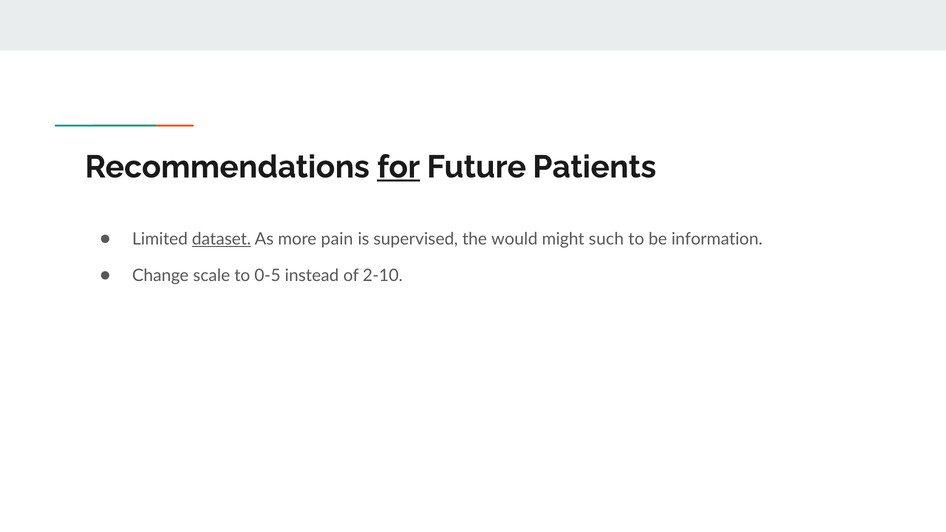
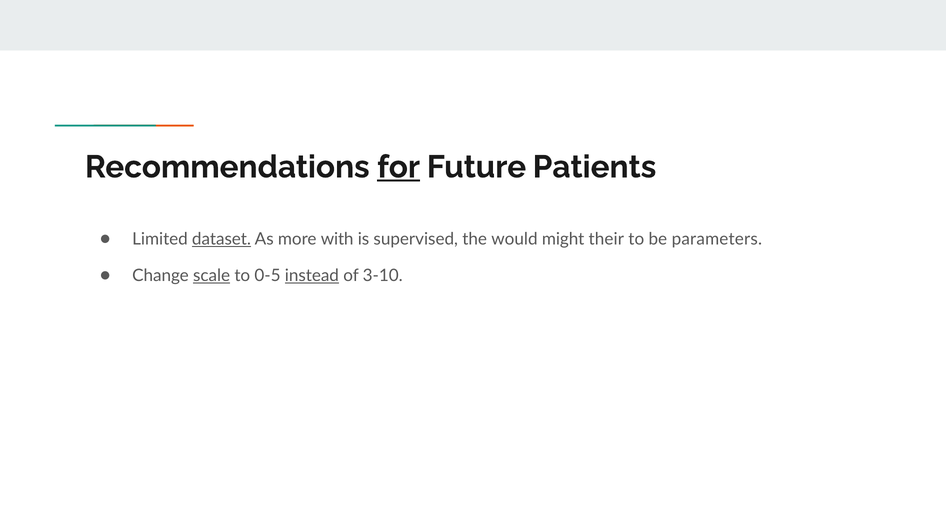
pain: pain -> with
such: such -> their
information: information -> parameters
scale underline: none -> present
instead underline: none -> present
2-10: 2-10 -> 3-10
